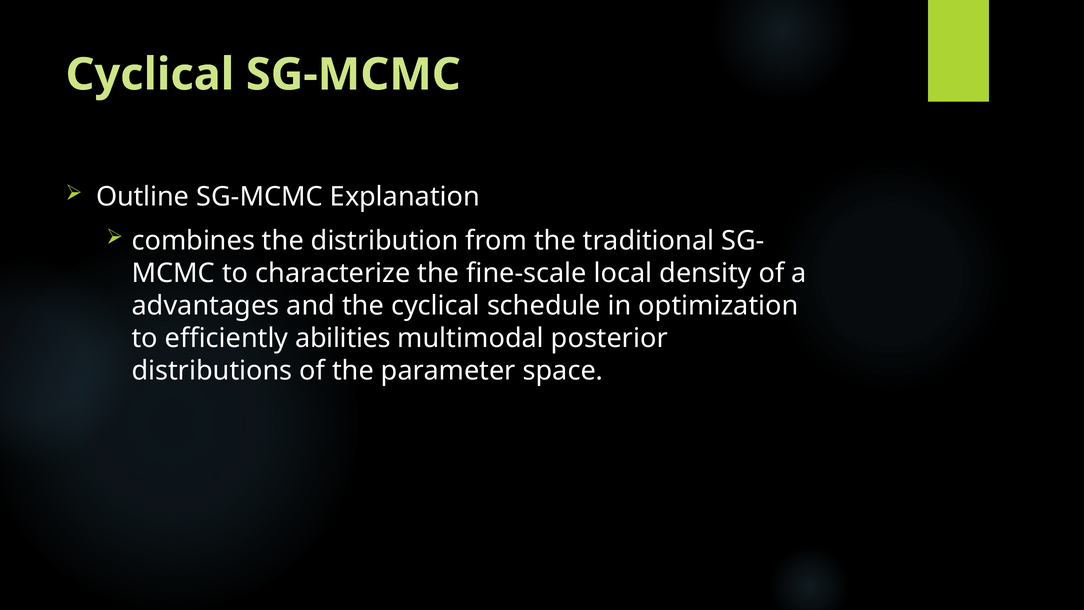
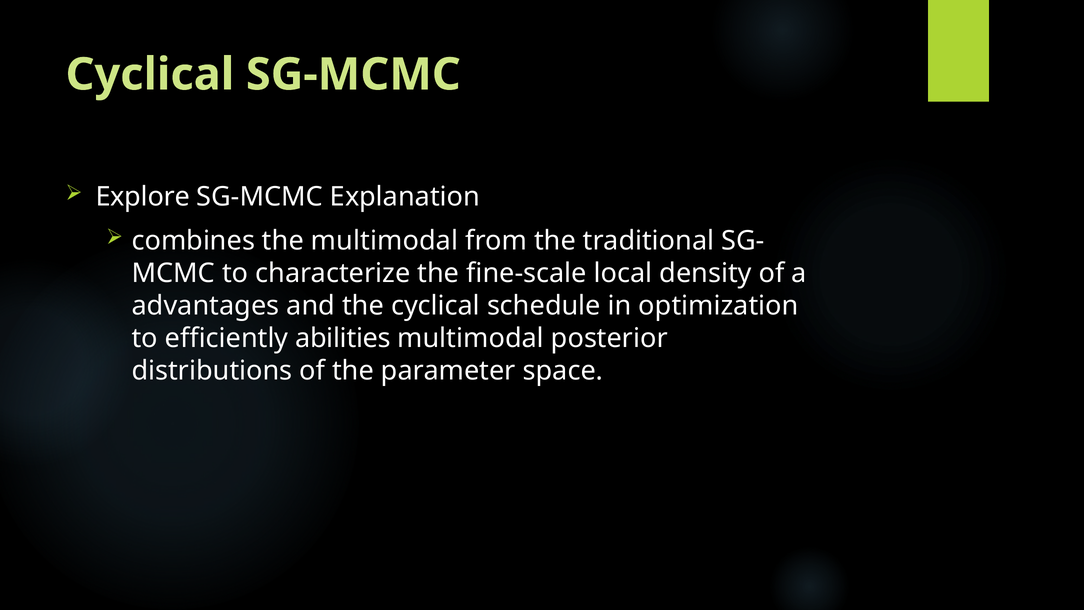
Outline: Outline -> Explore
the distribution: distribution -> multimodal
